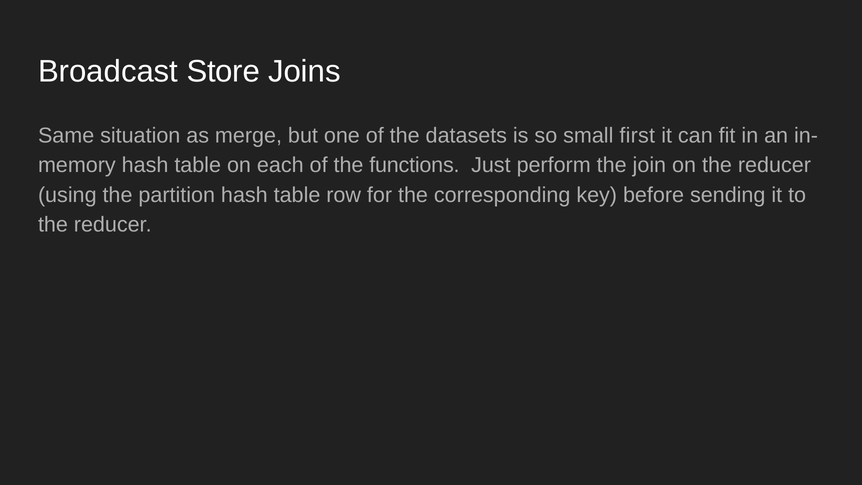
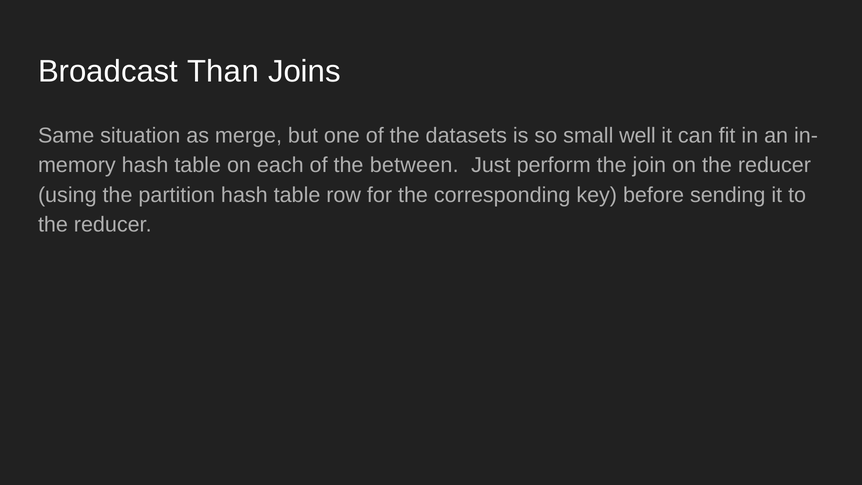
Store: Store -> Than
first: first -> well
functions: functions -> between
